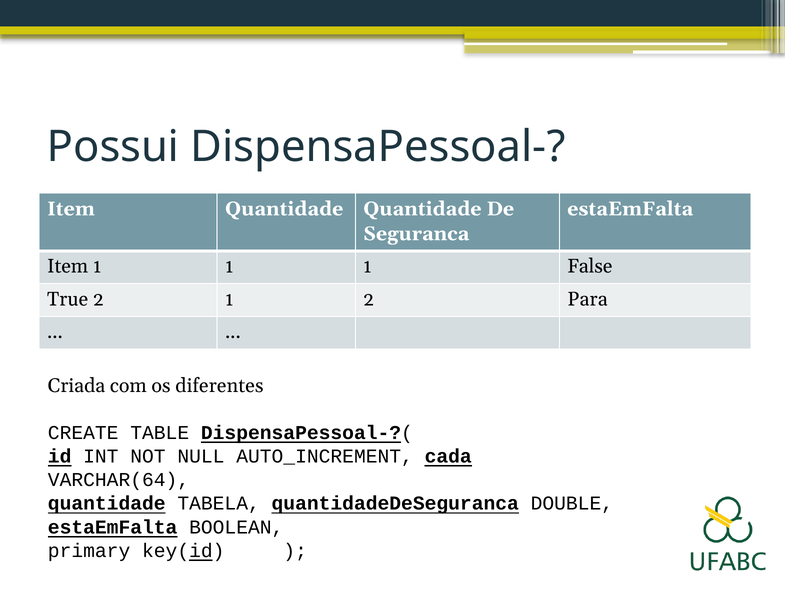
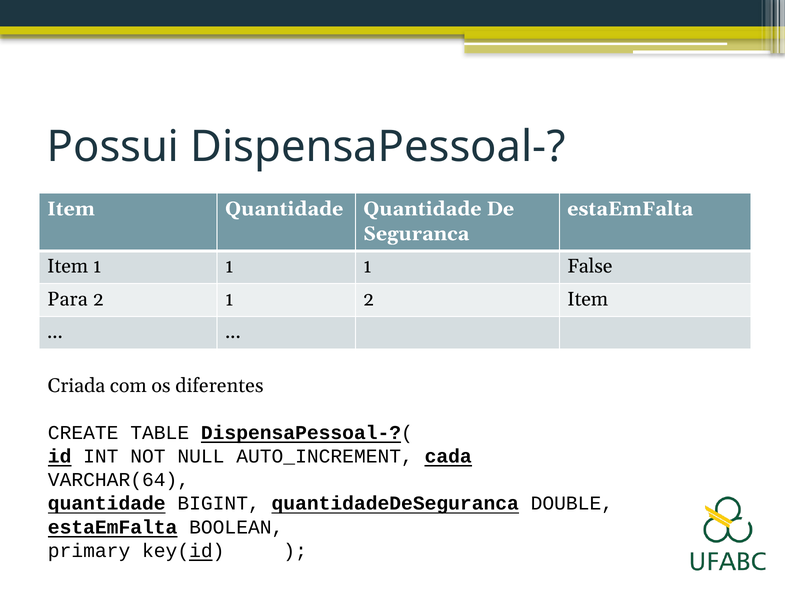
True: True -> Para
2 Para: Para -> Item
TABELA: TABELA -> BIGINT
